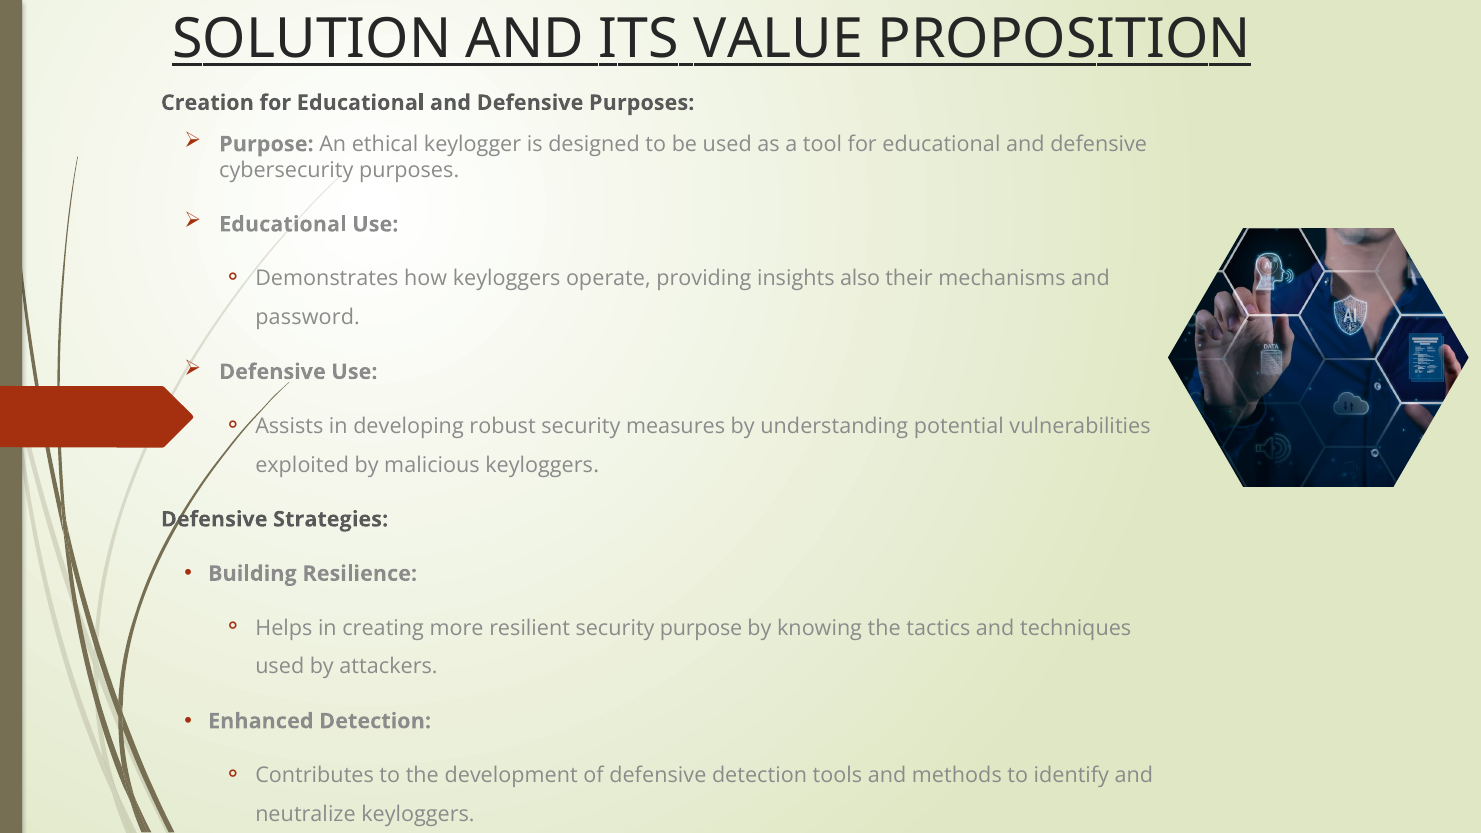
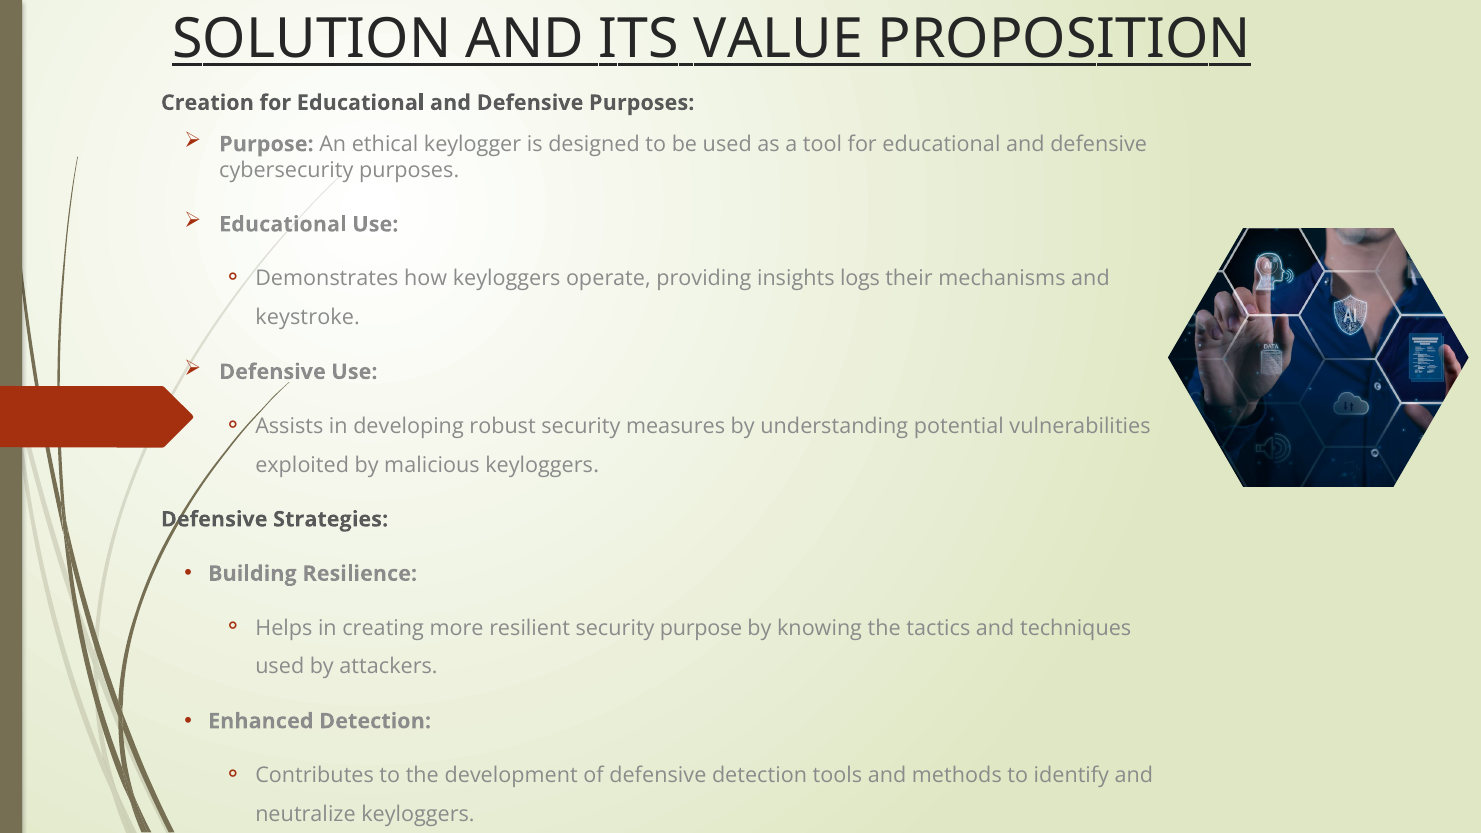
also: also -> logs
password: password -> keystroke
